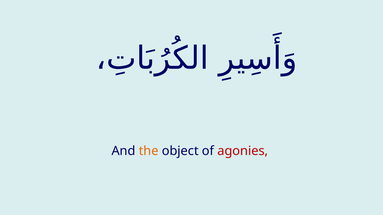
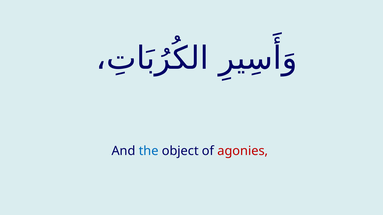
the colour: orange -> blue
